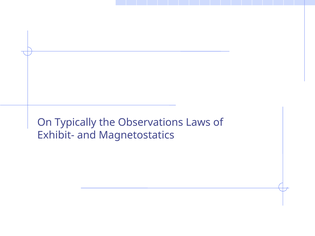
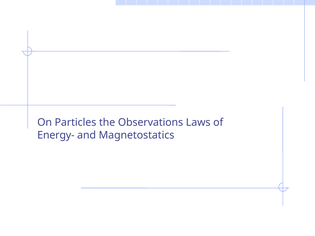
Typically: Typically -> Particles
Exhibit-: Exhibit- -> Energy-
